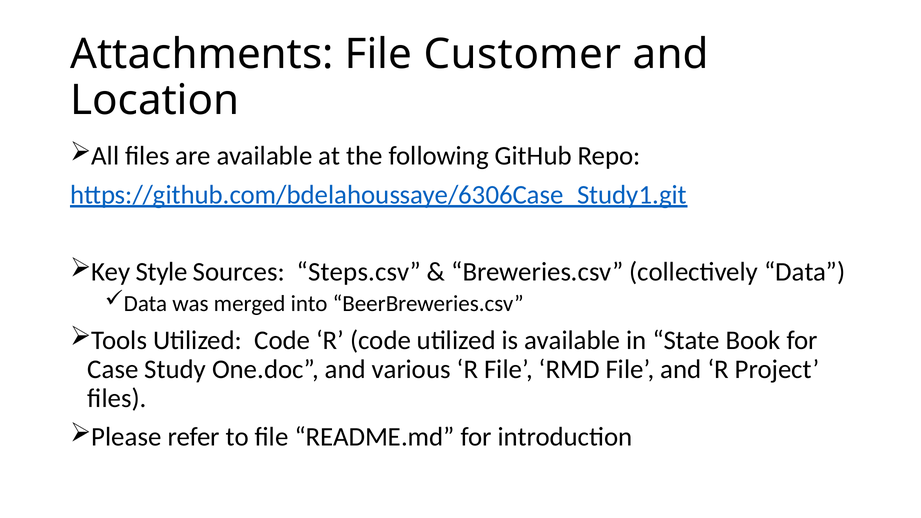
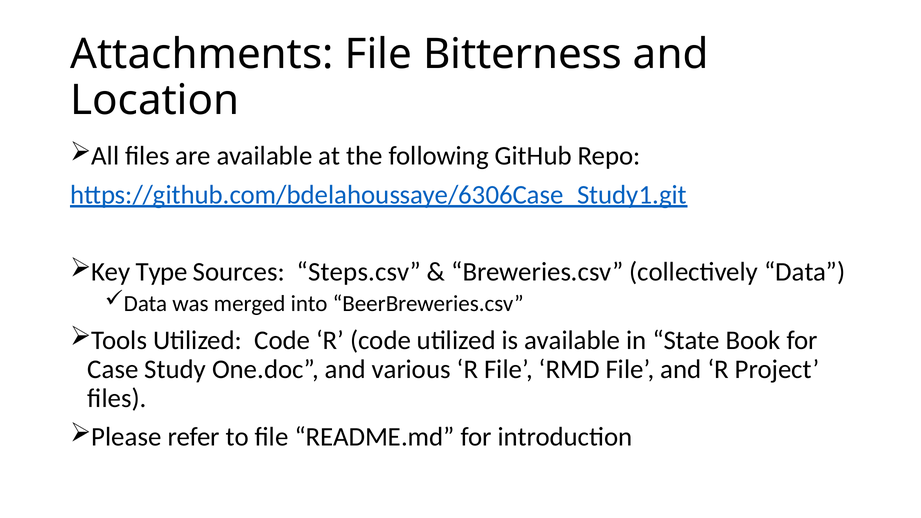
Customer: Customer -> Bitterness
Style: Style -> Type
